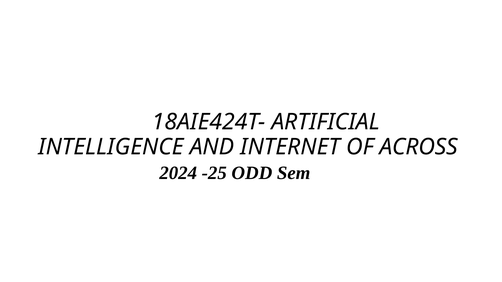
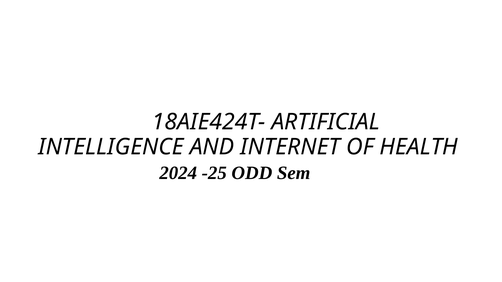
ACROSS: ACROSS -> HEALTH
